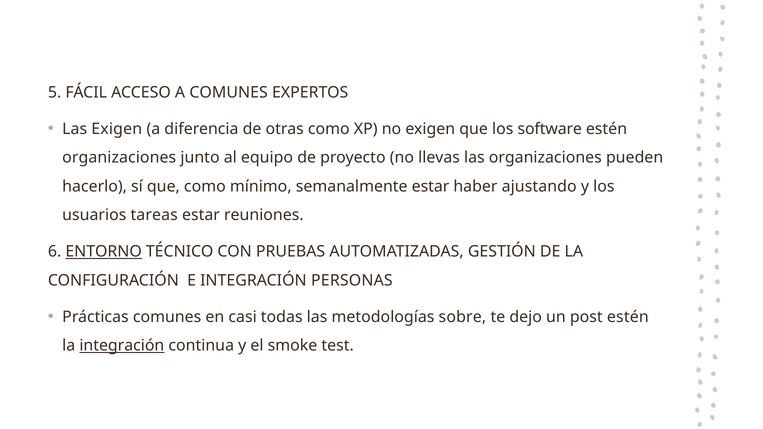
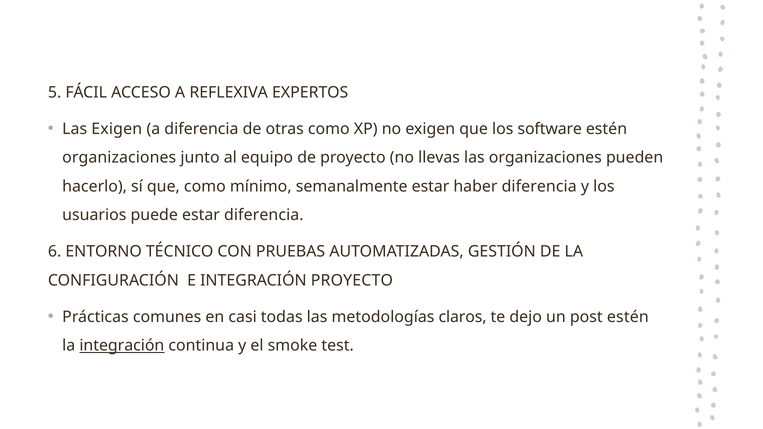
A COMUNES: COMUNES -> REFLEXIVA
haber ajustando: ajustando -> diferencia
tareas: tareas -> puede
estar reuniones: reuniones -> diferencia
ENTORNO underline: present -> none
INTEGRACIÓN PERSONAS: PERSONAS -> PROYECTO
sobre: sobre -> claros
